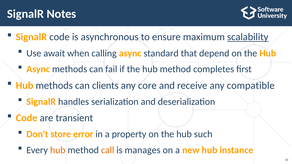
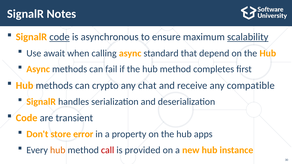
code at (60, 37) underline: none -> present
clients: clients -> crypto
core: core -> chat
such: such -> apps
call colour: orange -> red
manages: manages -> provided
